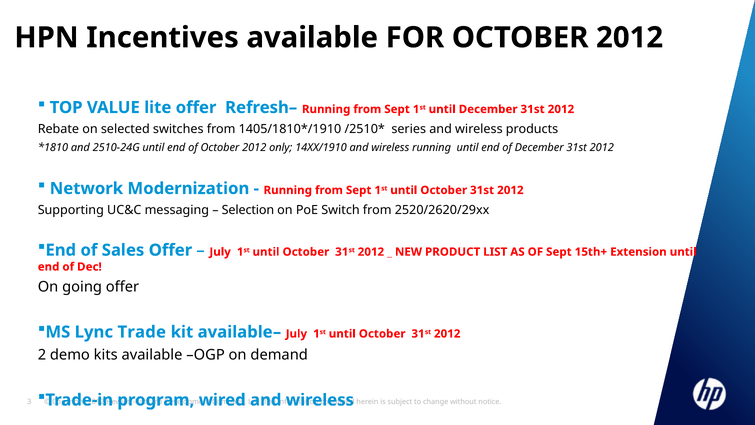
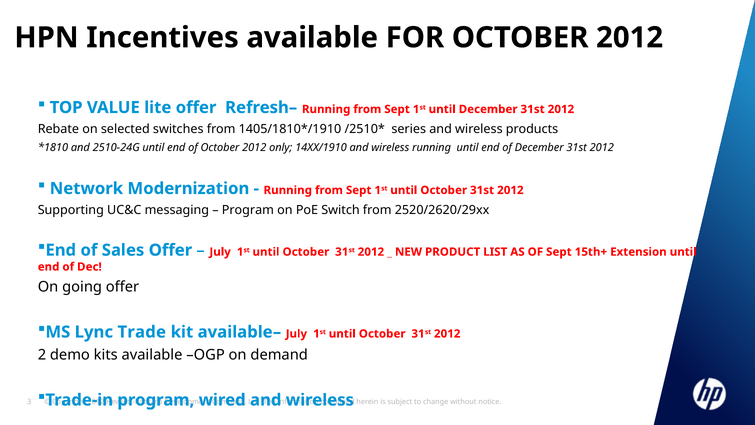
Selection at (248, 210): Selection -> Program
